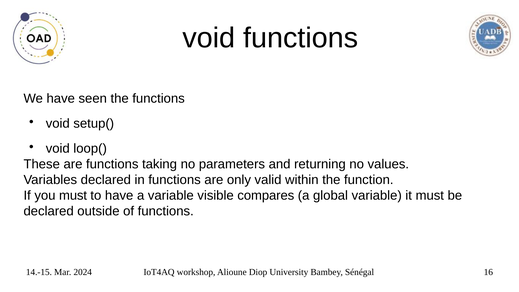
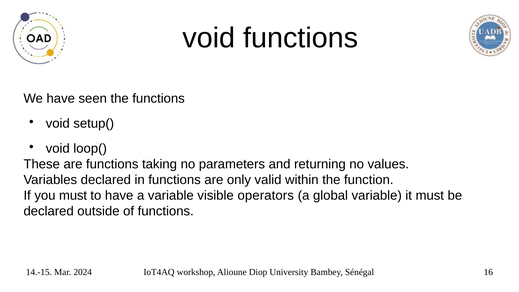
compares: compares -> operators
